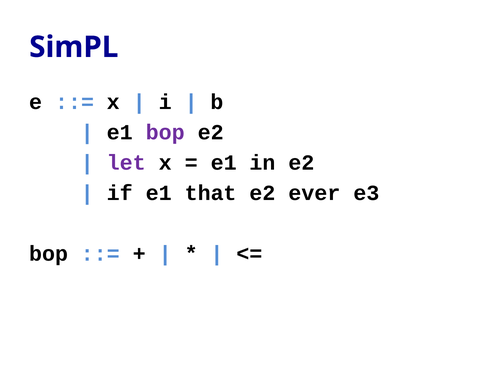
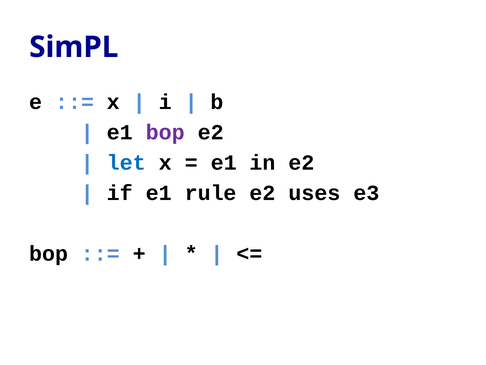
let colour: purple -> blue
that: that -> rule
ever: ever -> uses
